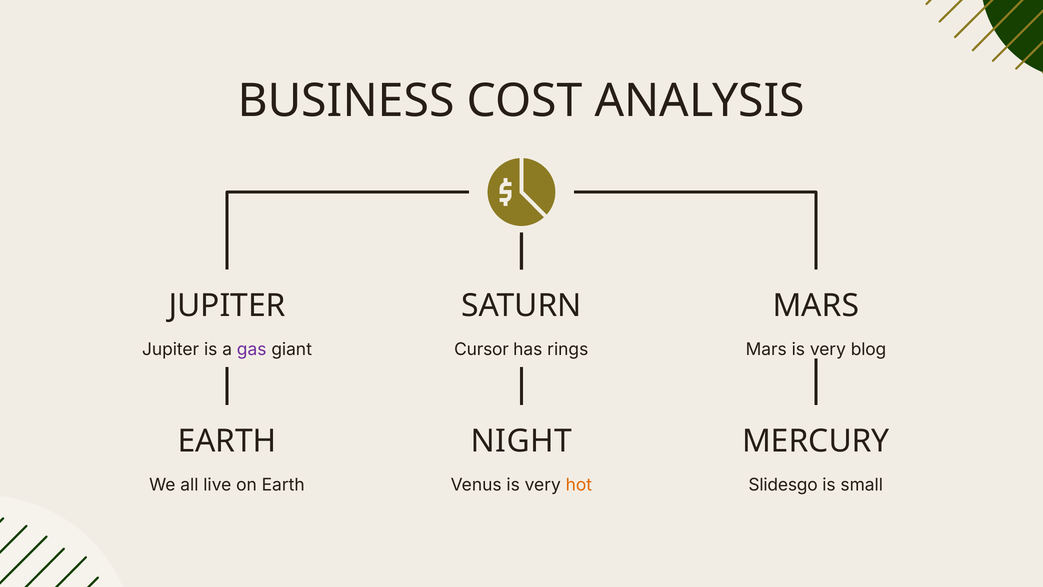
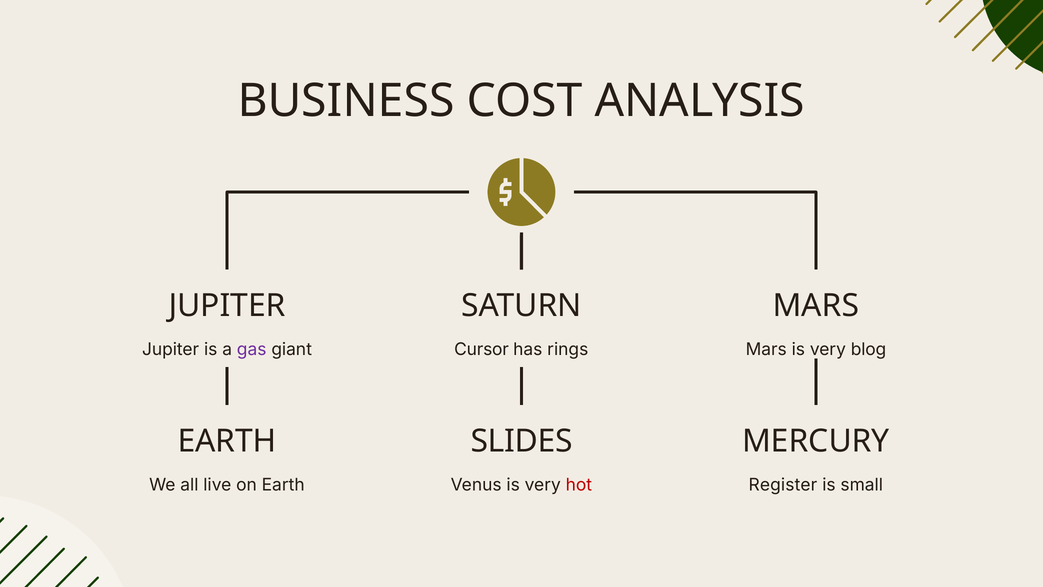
NIGHT: NIGHT -> SLIDES
hot colour: orange -> red
Slidesgo: Slidesgo -> Register
